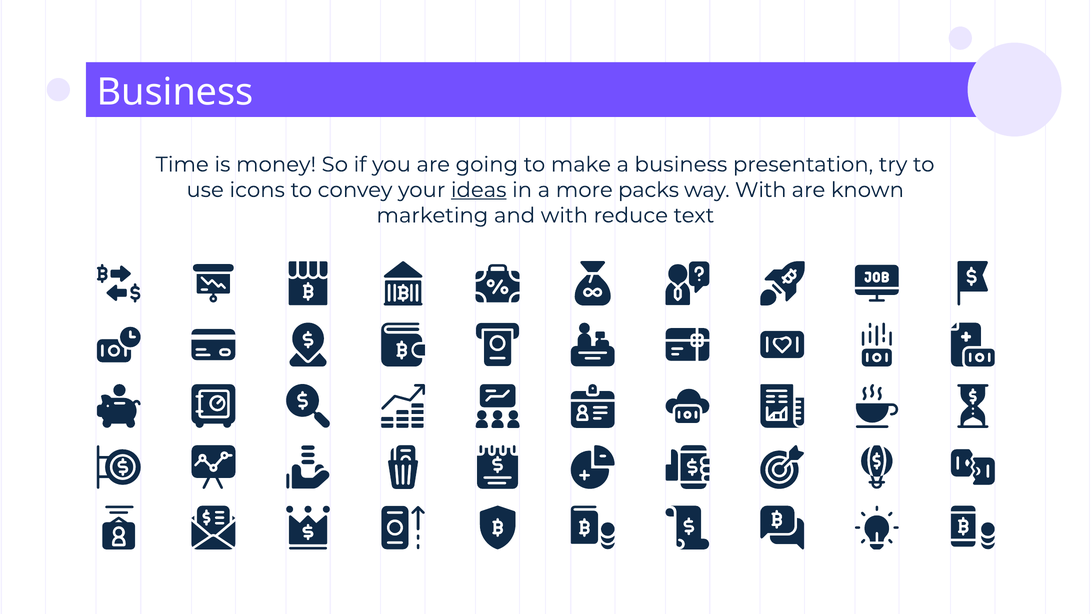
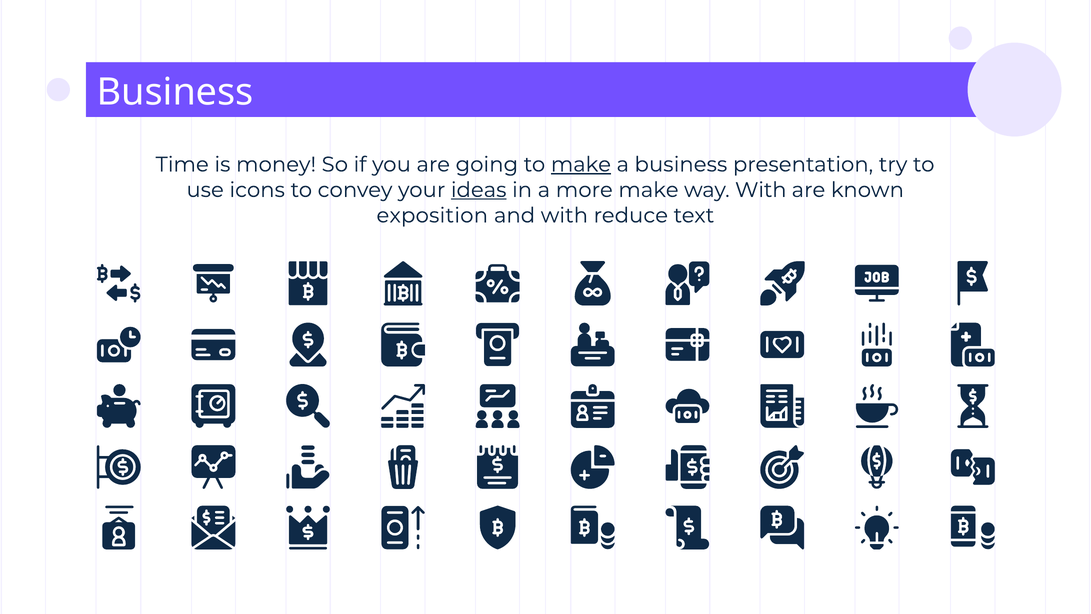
make at (581, 164) underline: none -> present
more packs: packs -> make
marketing: marketing -> exposition
